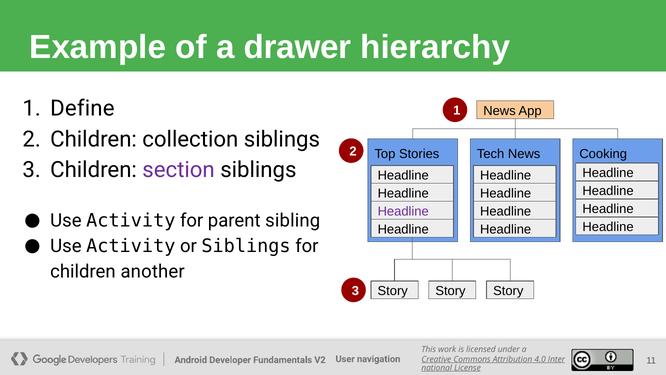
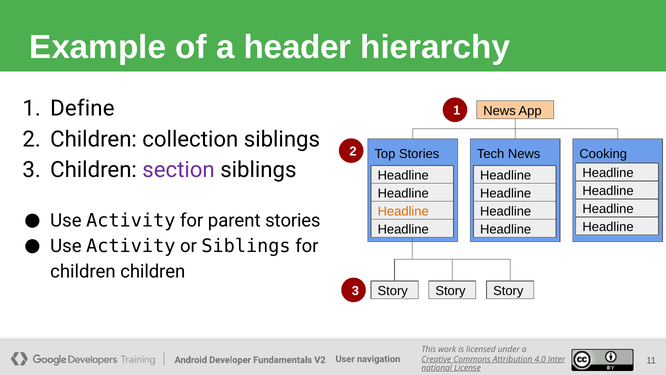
drawer: drawer -> header
Headline at (403, 211) colour: purple -> orange
parent sibling: sibling -> stories
children another: another -> children
